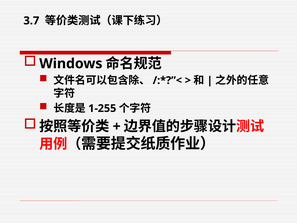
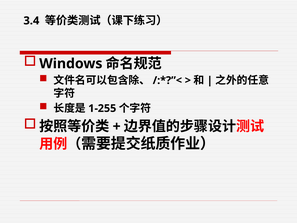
3.7: 3.7 -> 3.4
